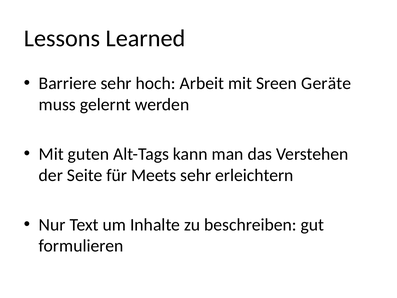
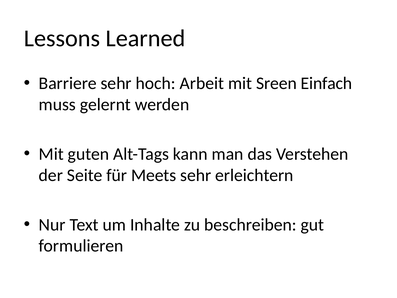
Geräte: Geräte -> Einfach
